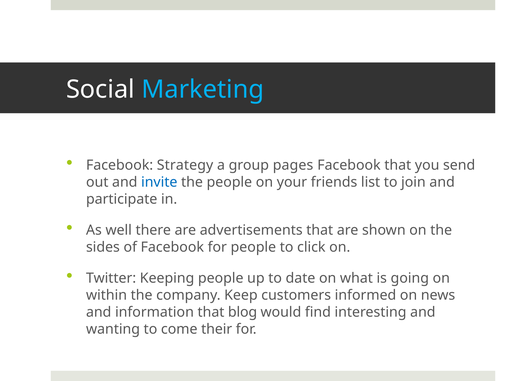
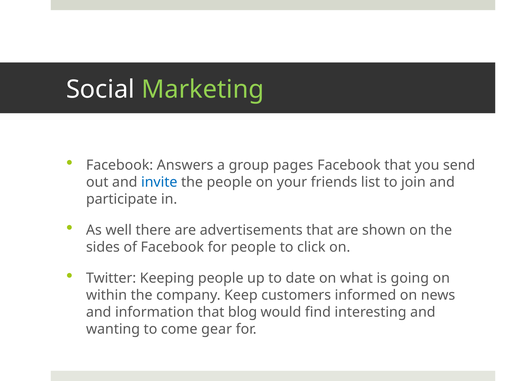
Marketing colour: light blue -> light green
Strategy: Strategy -> Answers
their: their -> gear
